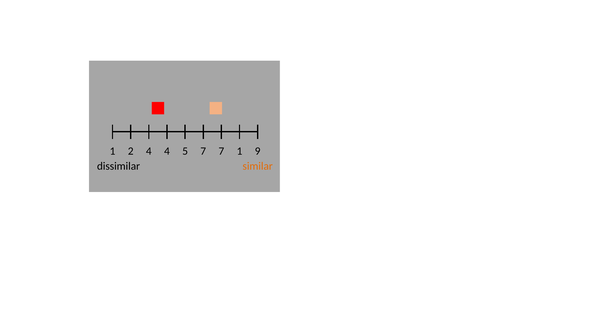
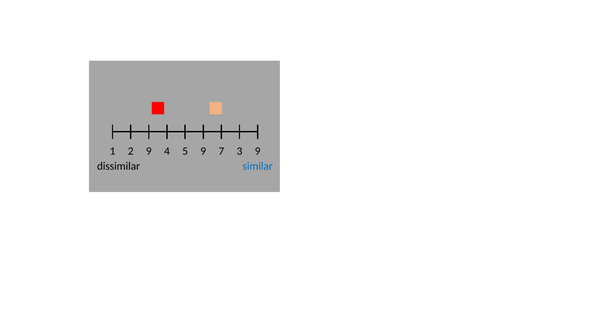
2 4: 4 -> 9
5 7: 7 -> 9
7 1: 1 -> 3
similar colour: orange -> blue
